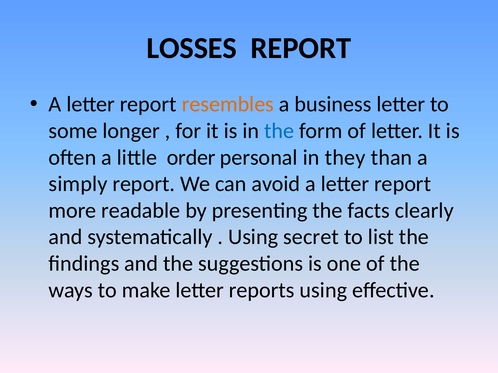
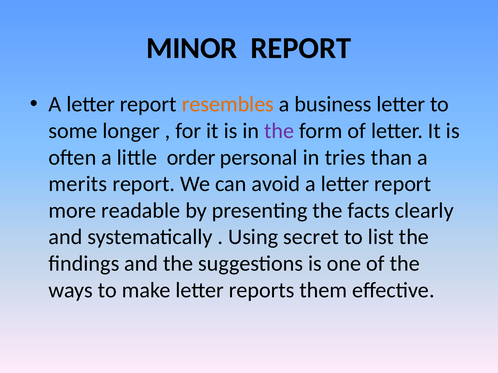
LOSSES: LOSSES -> MINOR
the at (279, 131) colour: blue -> purple
they: they -> tries
simply: simply -> merits
reports using: using -> them
